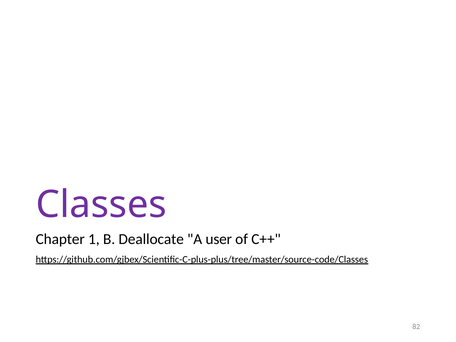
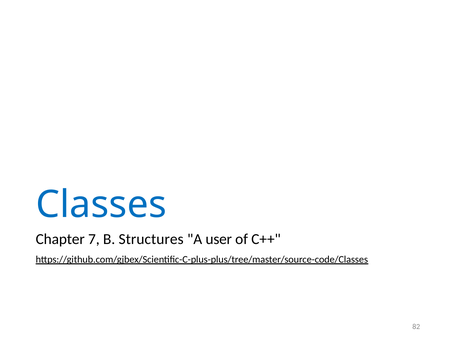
Classes colour: purple -> blue
1: 1 -> 7
Deallocate: Deallocate -> Structures
